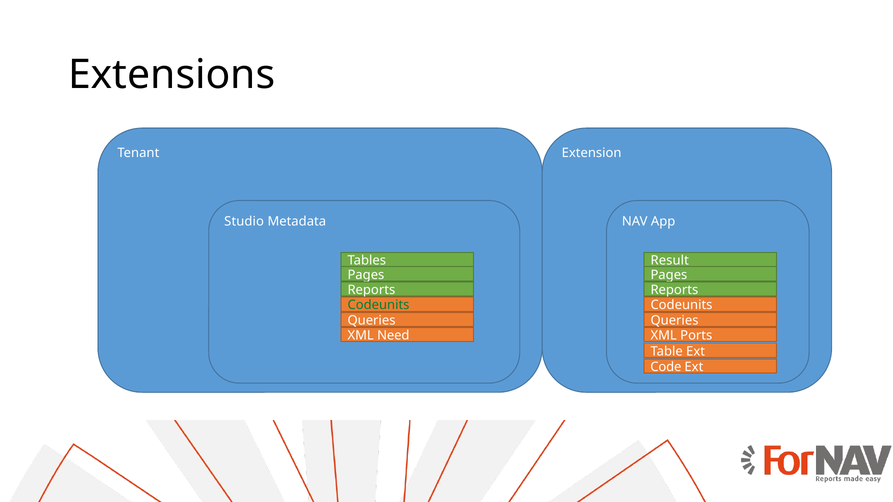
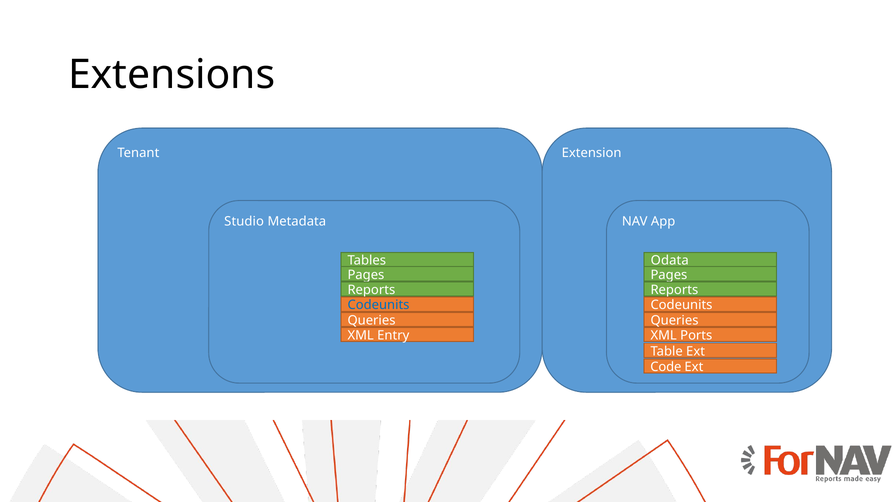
Result: Result -> Odata
Codeunits at (379, 305) colour: green -> blue
Need: Need -> Entry
